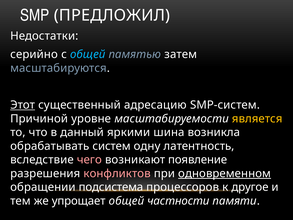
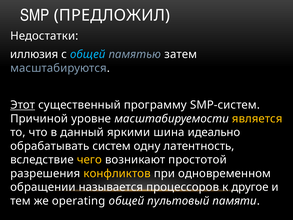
серийно: серийно -> иллюзия
адресацию: адресацию -> программу
возникла: возникла -> идеально
чего colour: pink -> yellow
появление: появление -> простотой
конфликтов colour: pink -> yellow
одновременном underline: present -> none
подсистема: подсистема -> называется
упрощает: упрощает -> operating
частности: частности -> пультовый
